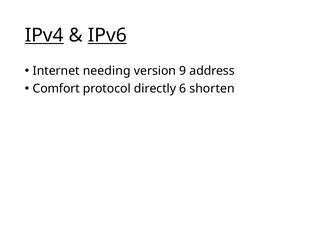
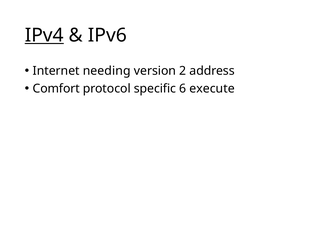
IPv6 underline: present -> none
9: 9 -> 2
directly: directly -> specific
shorten: shorten -> execute
